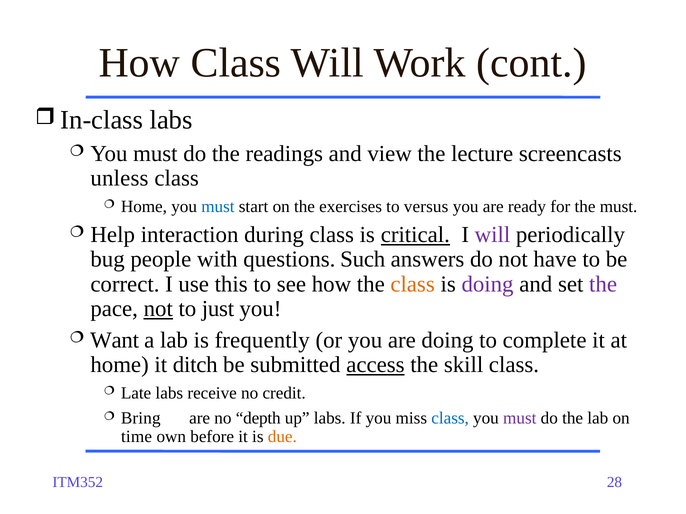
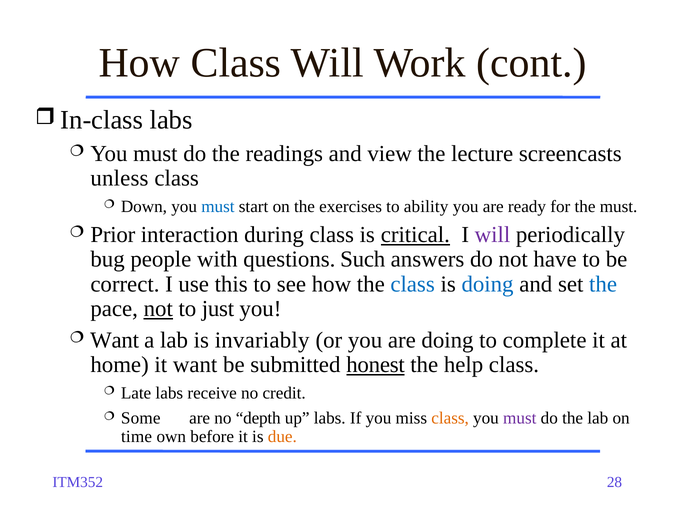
Home at (144, 207): Home -> Down
versus: versus -> ability
Help: Help -> Prior
class at (413, 284) colour: orange -> blue
doing at (488, 284) colour: purple -> blue
the at (603, 284) colour: purple -> blue
frequently: frequently -> invariably
it ditch: ditch -> want
access: access -> honest
skill: skill -> help
Bring: Bring -> Some
class at (450, 419) colour: blue -> orange
